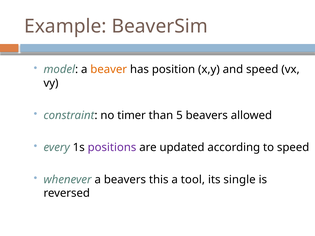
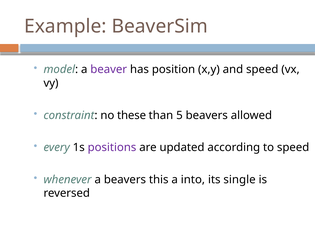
beaver colour: orange -> purple
timer: timer -> these
tool: tool -> into
